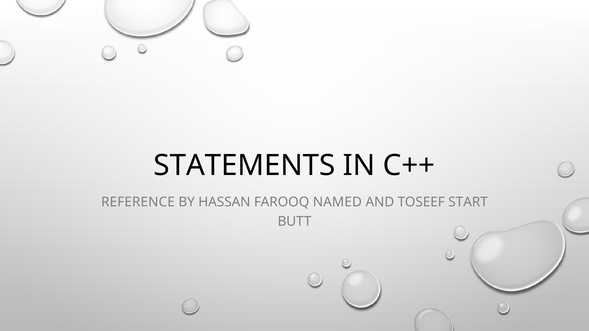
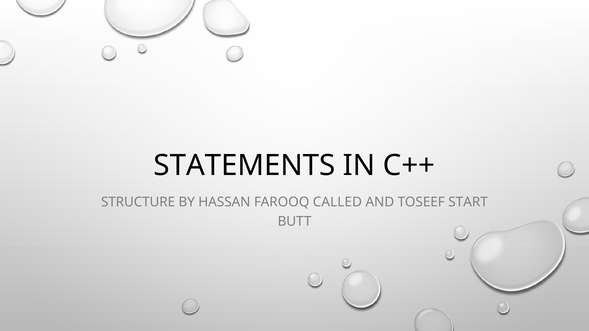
REFERENCE: REFERENCE -> STRUCTURE
NAMED: NAMED -> CALLED
